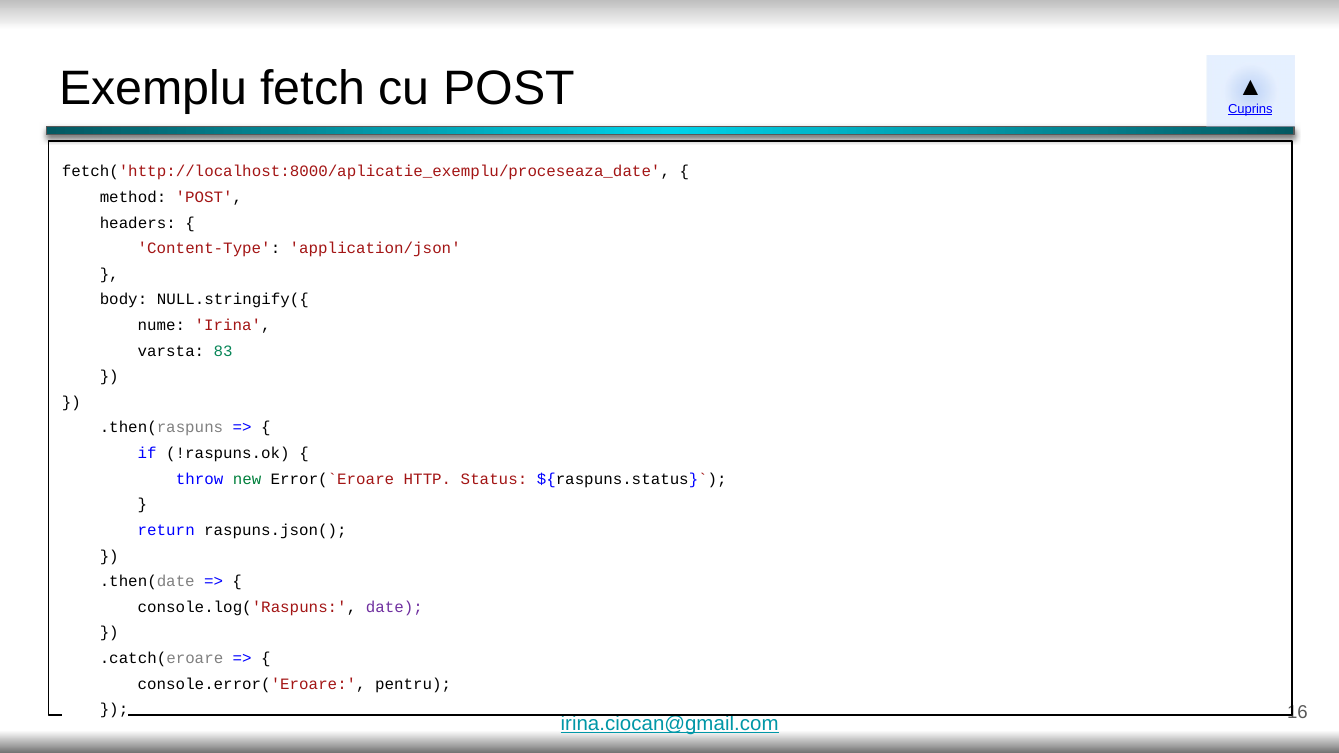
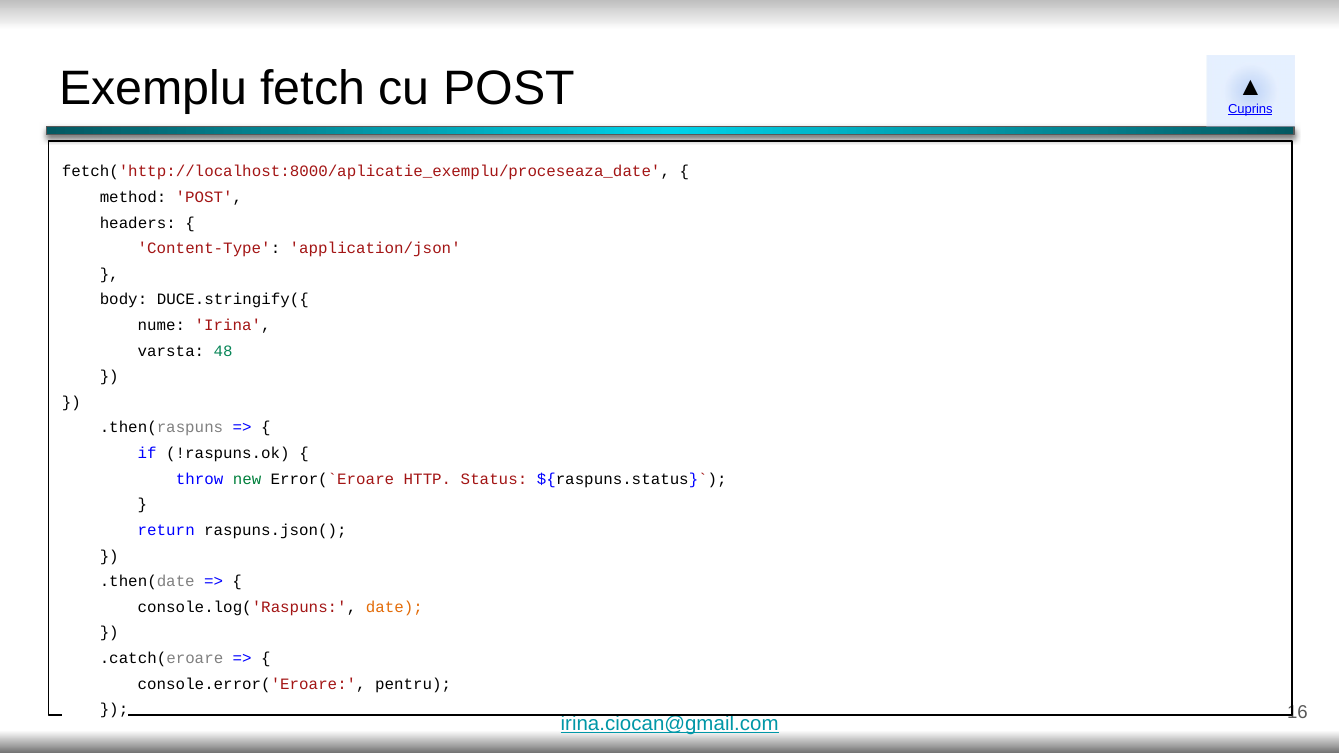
NULL.stringify({: NULL.stringify({ -> DUCE.stringify({
83: 83 -> 48
date colour: purple -> orange
